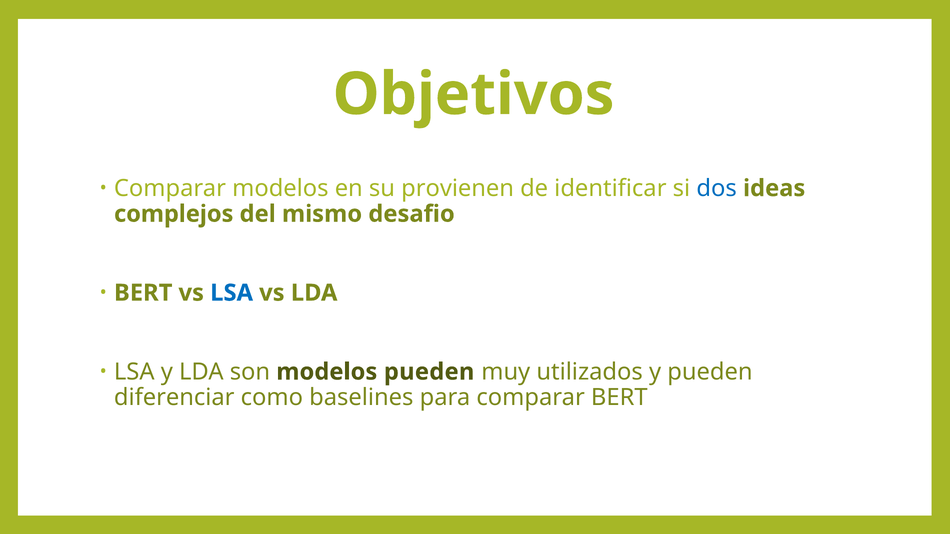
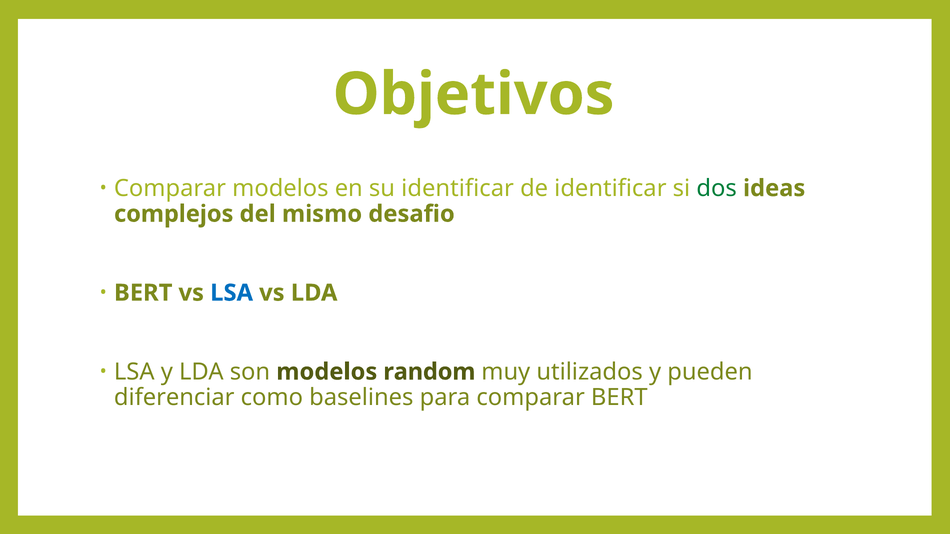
su provienen: provienen -> identificar
dos colour: blue -> green
modelos pueden: pueden -> random
